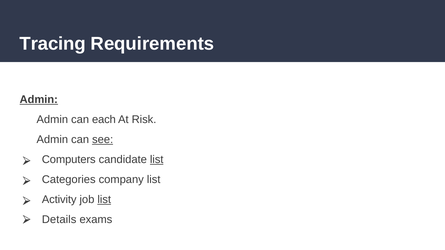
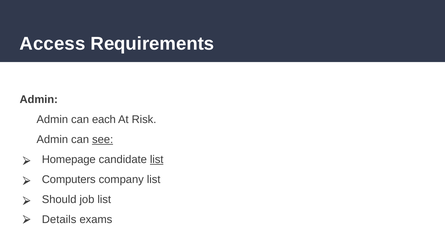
Tracing: Tracing -> Access
Admin underline: present -> none
Computers: Computers -> Homepage
Categories: Categories -> Computers
Activity: Activity -> Should
list at (104, 200) underline: present -> none
